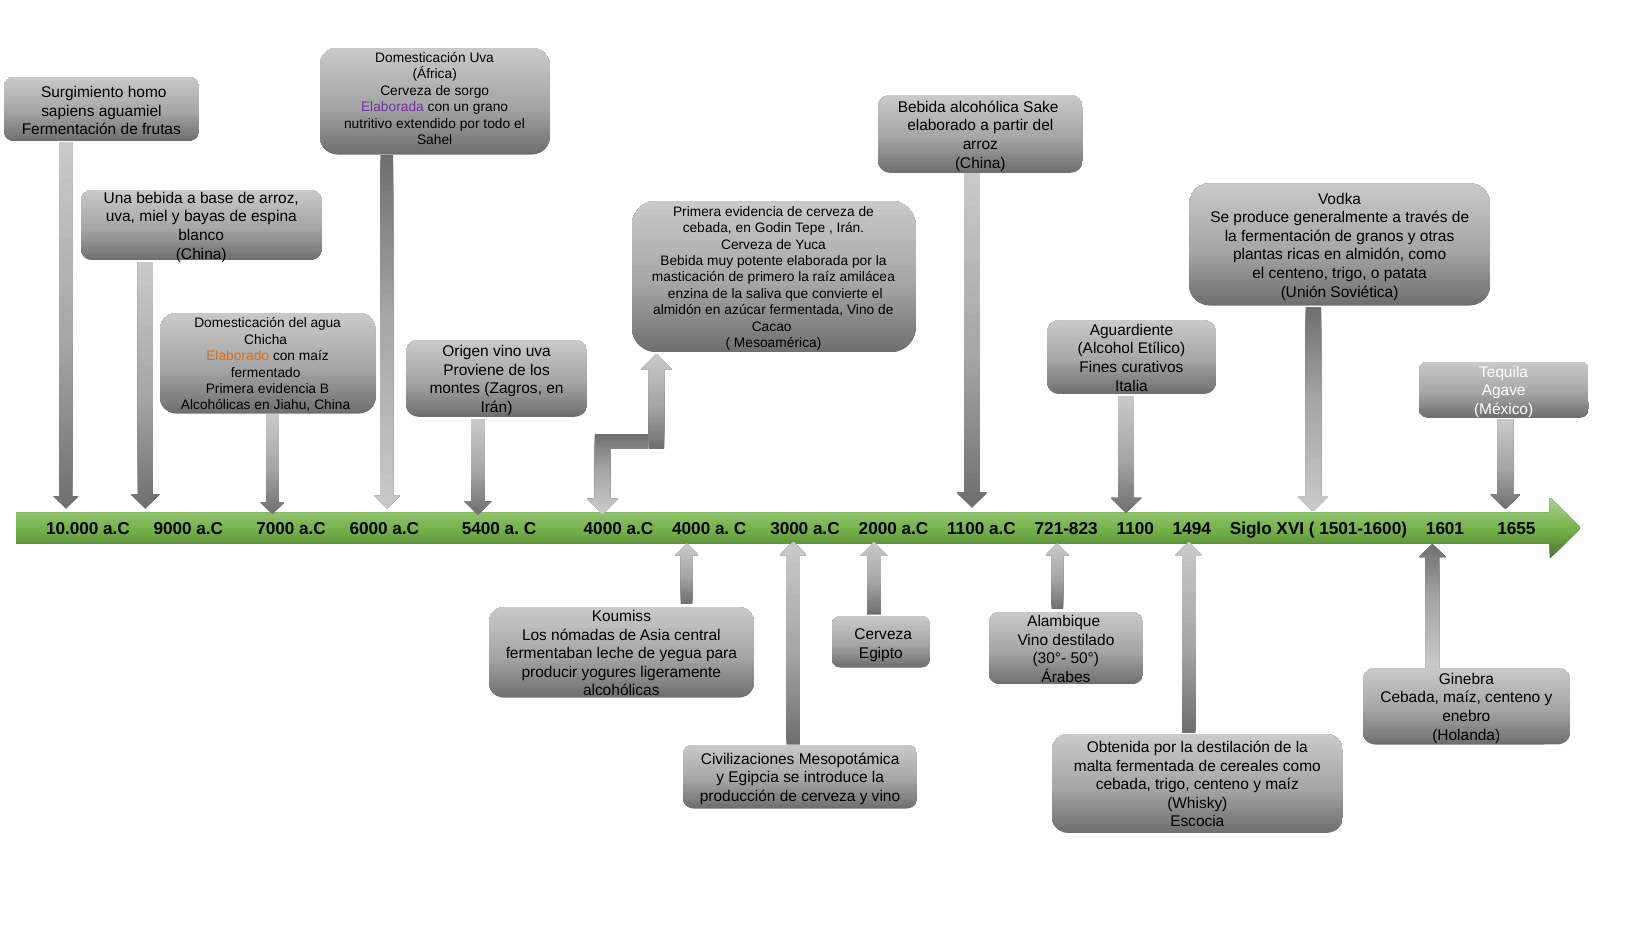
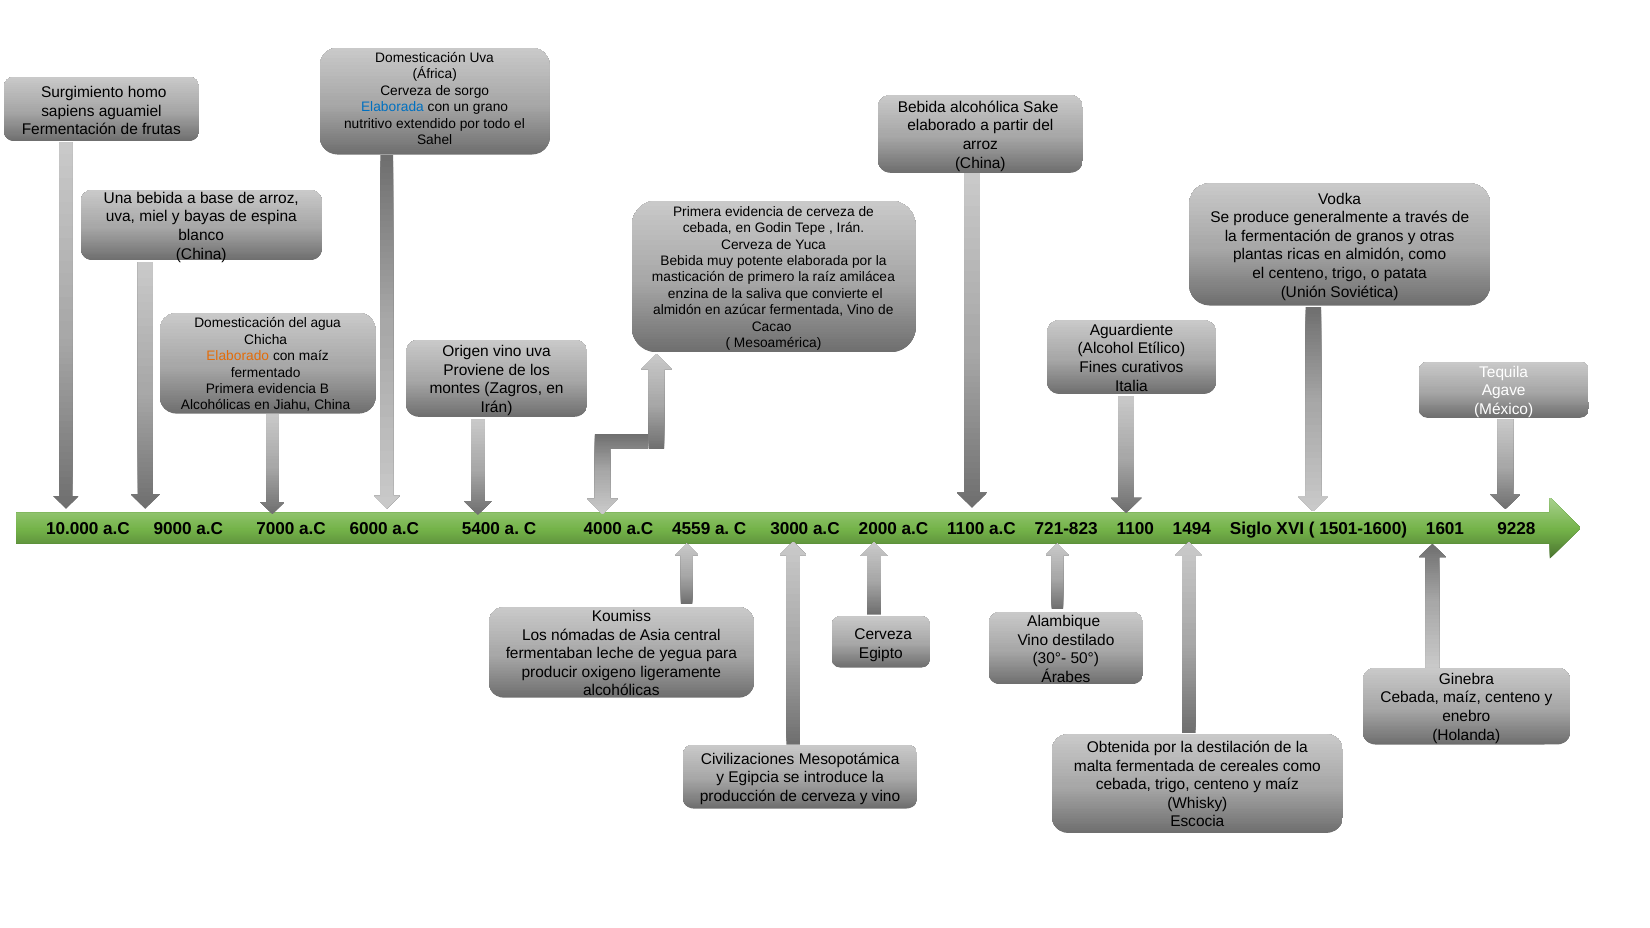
Elaborada at (392, 107) colour: purple -> blue
a.C 4000: 4000 -> 4559
1655: 1655 -> 9228
yogures: yogures -> oxigeno
